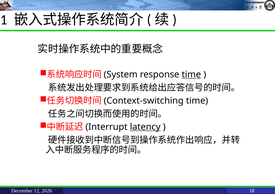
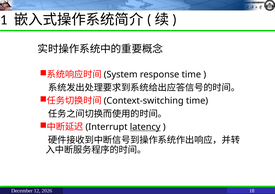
time at (191, 75) underline: present -> none
